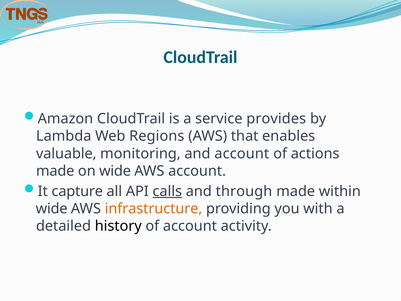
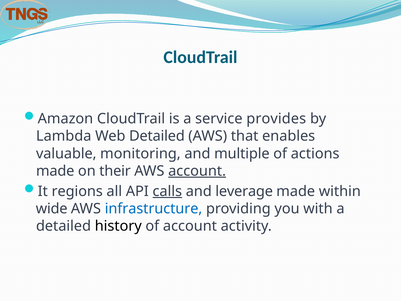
Web Regions: Regions -> Detailed
and account: account -> multiple
on wide: wide -> their
account at (197, 171) underline: none -> present
capture: capture -> regions
through: through -> leverage
infrastructure colour: orange -> blue
